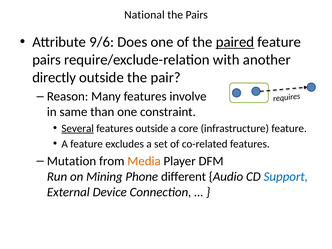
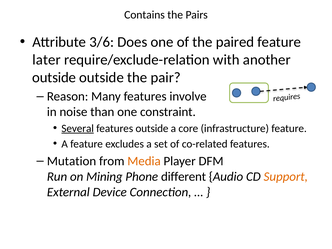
National: National -> Contains
9/6: 9/6 -> 3/6
paired underline: present -> none
pairs at (47, 60): pairs -> later
directly at (54, 77): directly -> outside
same: same -> noise
Support colour: blue -> orange
